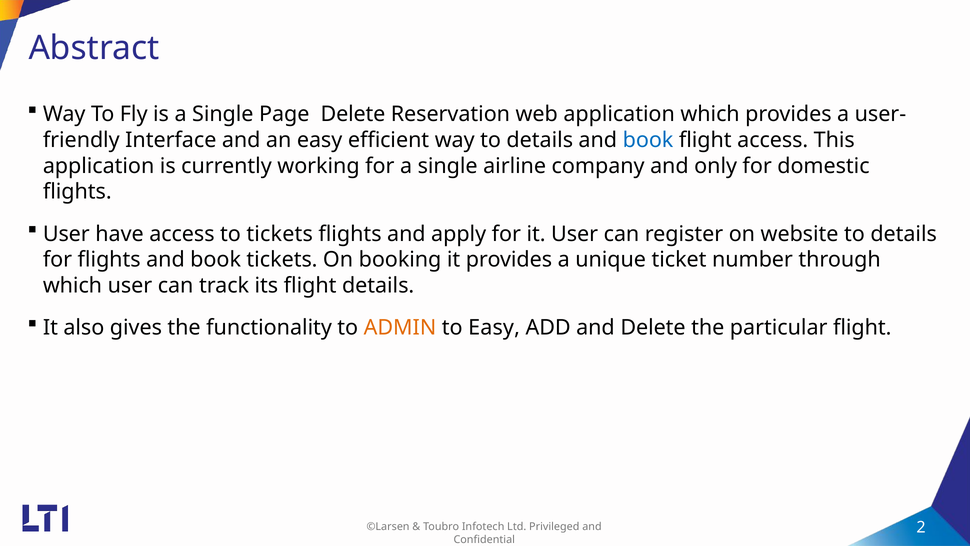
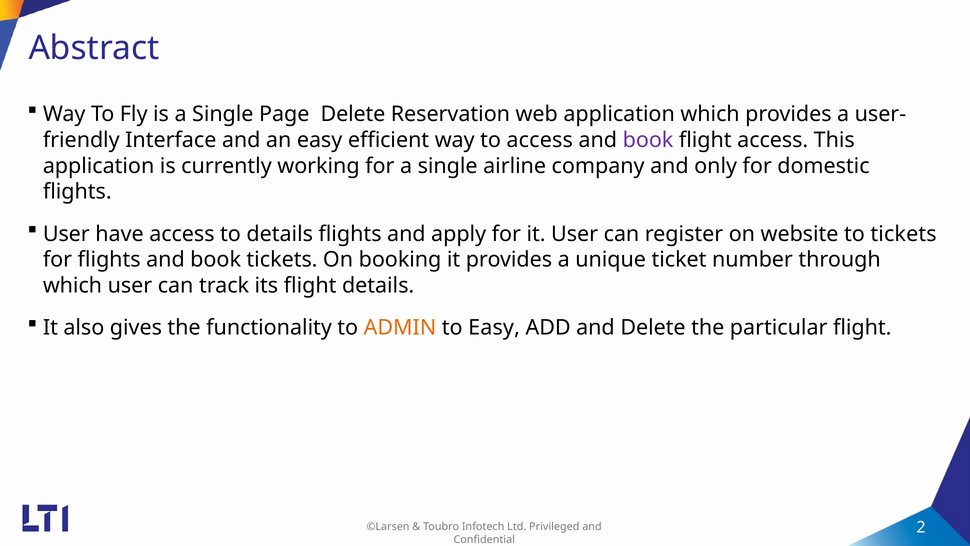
way to details: details -> access
book at (648, 140) colour: blue -> purple
to tickets: tickets -> details
website to details: details -> tickets
